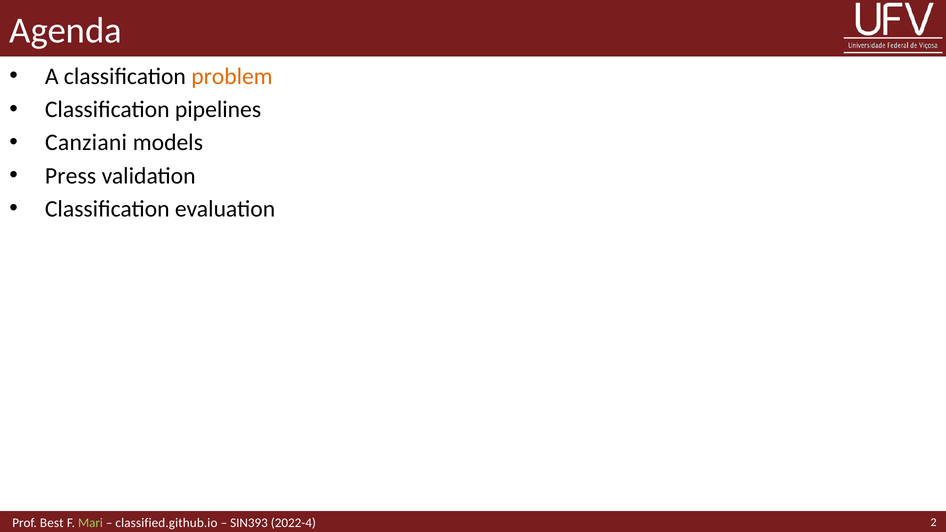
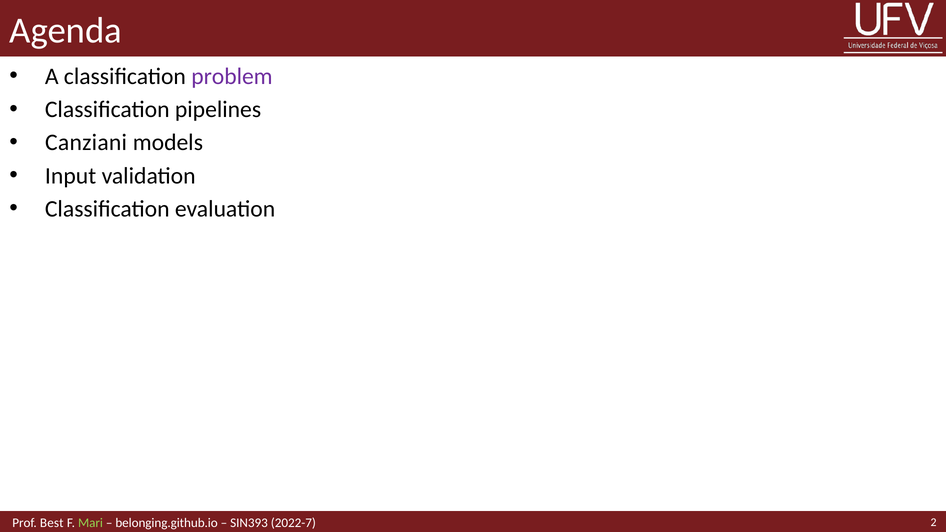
problem colour: orange -> purple
Press: Press -> Input
classified.github.io: classified.github.io -> belonging.github.io
2022-4: 2022-4 -> 2022-7
